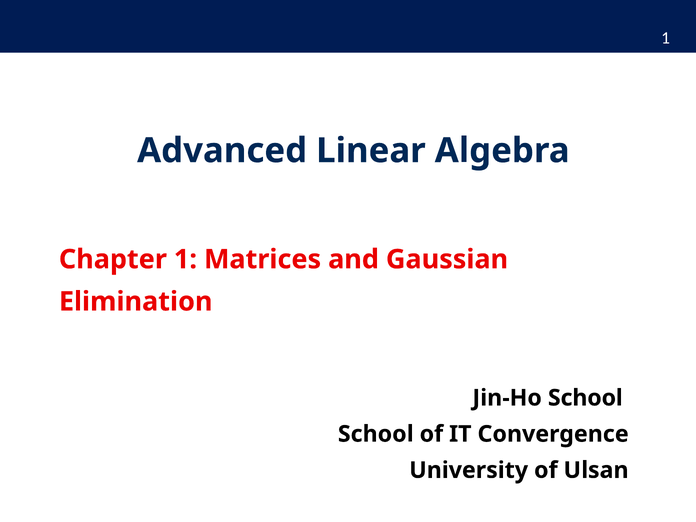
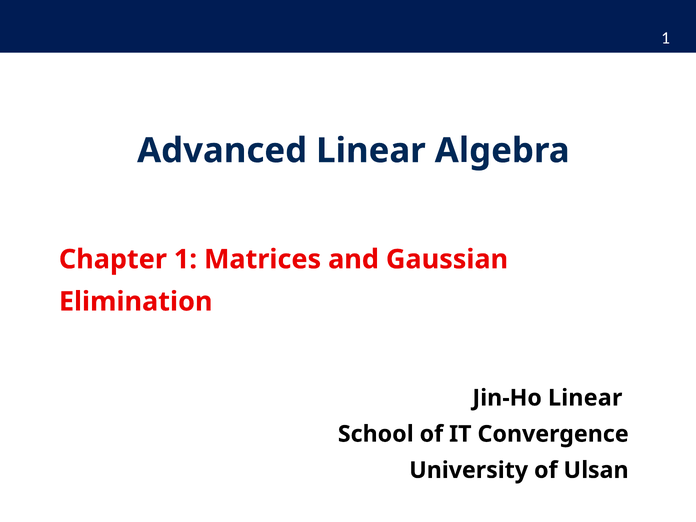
Jin-Ho School: School -> Linear
